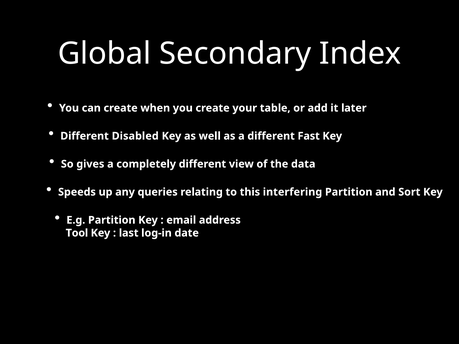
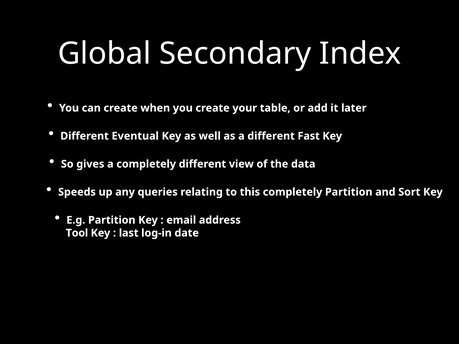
Disabled: Disabled -> Eventual
this interfering: interfering -> completely
